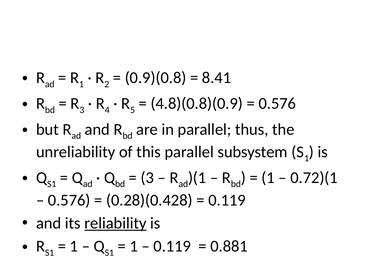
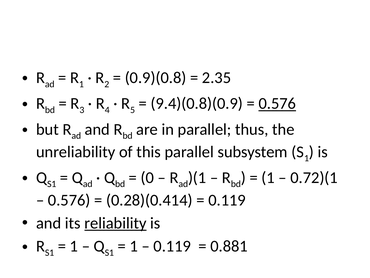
8.41: 8.41 -> 2.35
4.8)(0.8)(0.9: 4.8)(0.8)(0.9 -> 9.4)(0.8)(0.9
0.576 at (277, 103) underline: none -> present
3 at (147, 177): 3 -> 0
0.28)(0.428: 0.28)(0.428 -> 0.28)(0.414
